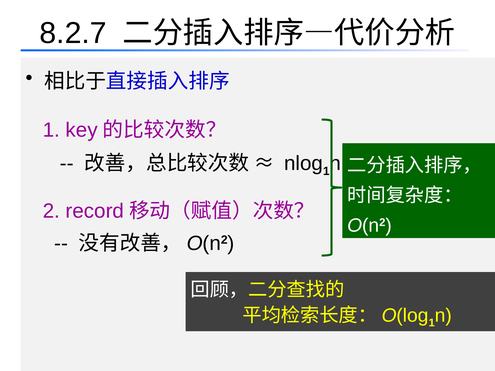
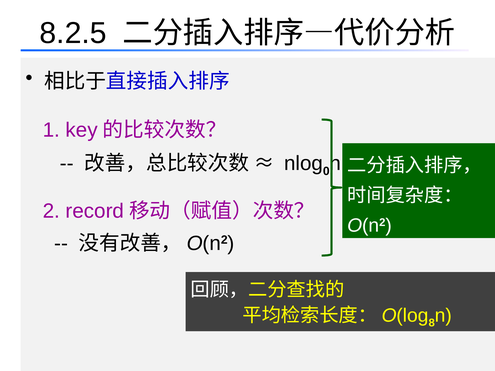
8.2.7: 8.2.7 -> 8.2.5
1 at (326, 171): 1 -> 0
1 at (432, 323): 1 -> 8
